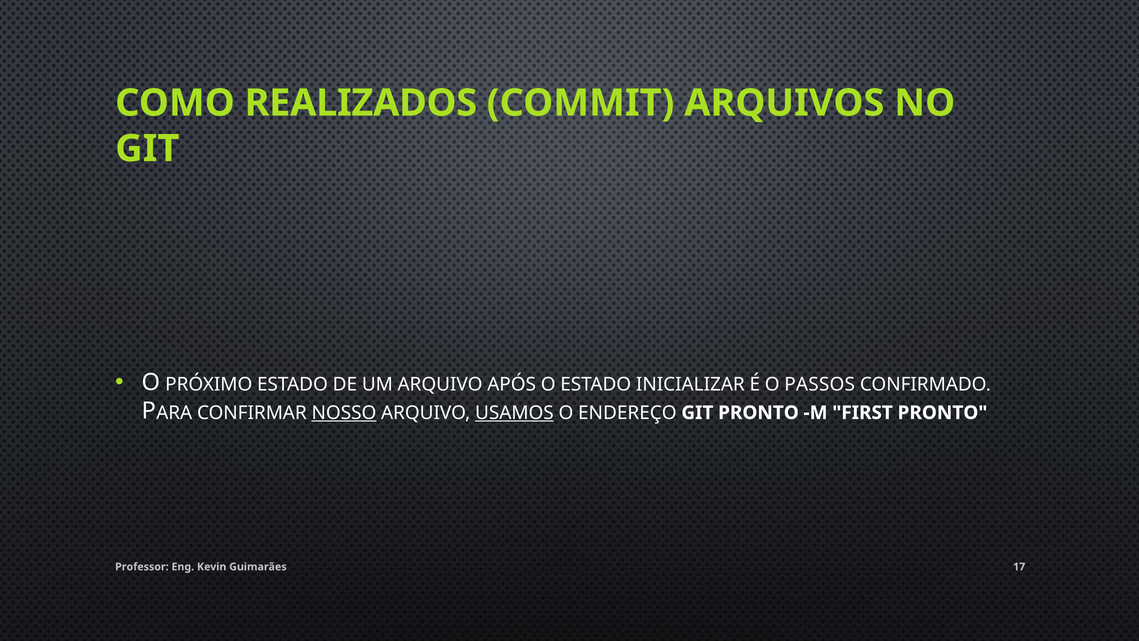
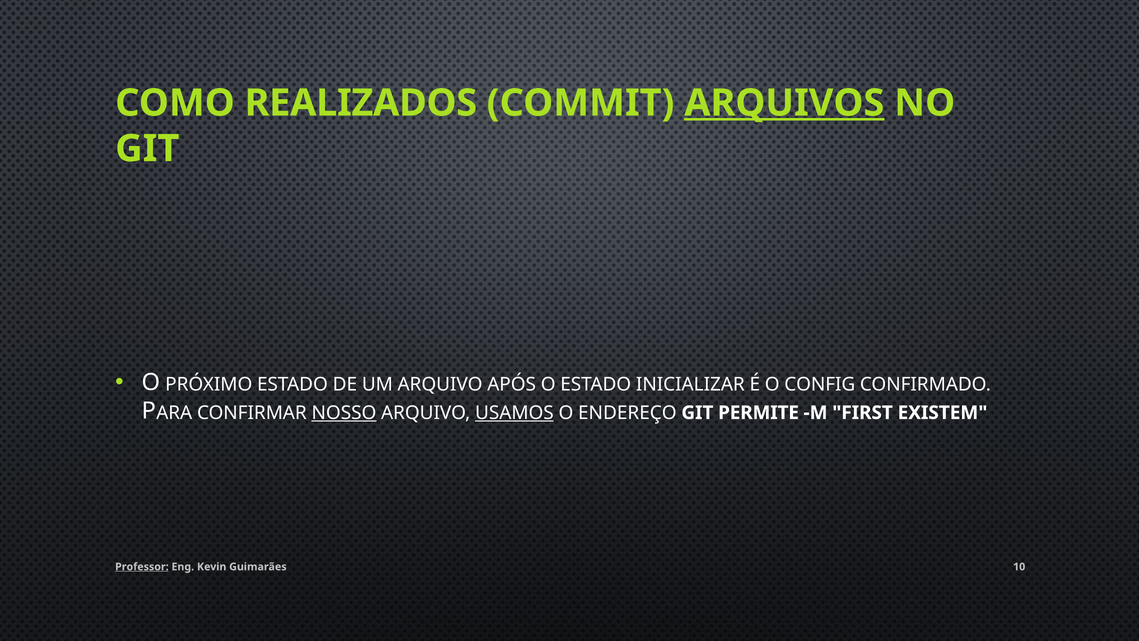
ARQUIVOS underline: none -> present
PASSOS: PASSOS -> CONFIG
GIT PRONTO: PRONTO -> PERMITE
FIRST PRONTO: PRONTO -> EXISTEM
Professor underline: none -> present
17: 17 -> 10
